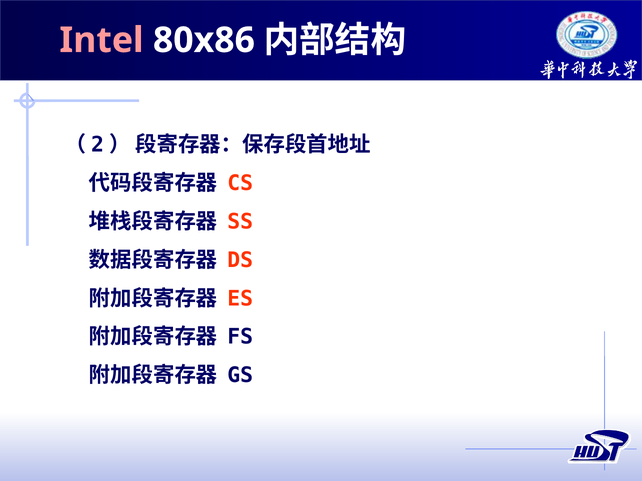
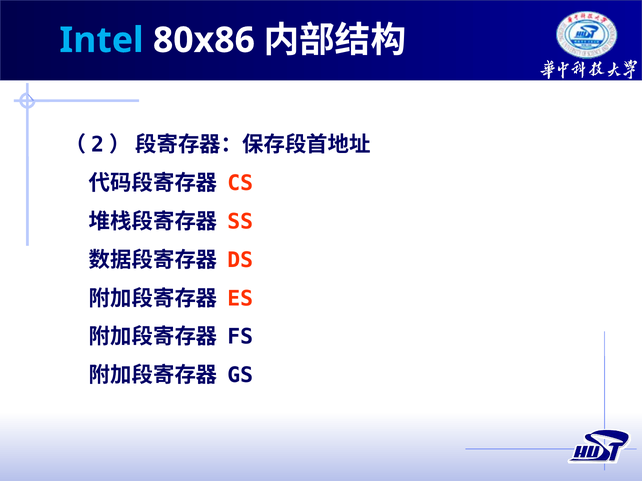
Intel colour: pink -> light blue
